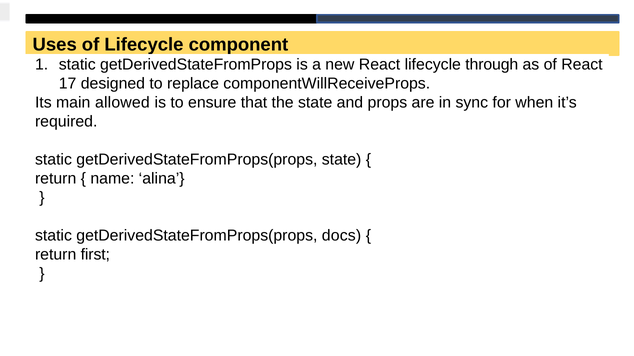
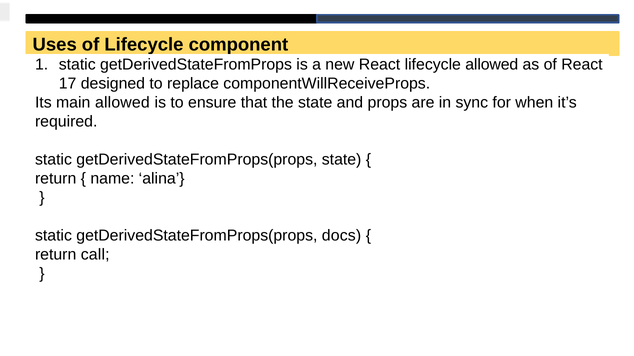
lifecycle through: through -> allowed
first: first -> call
